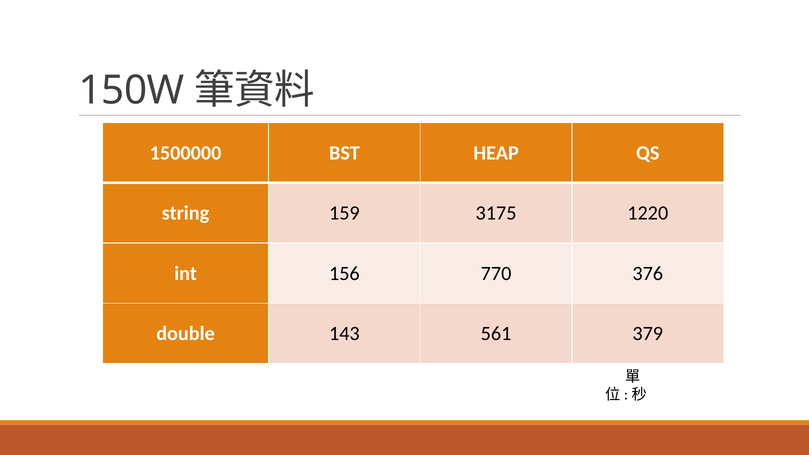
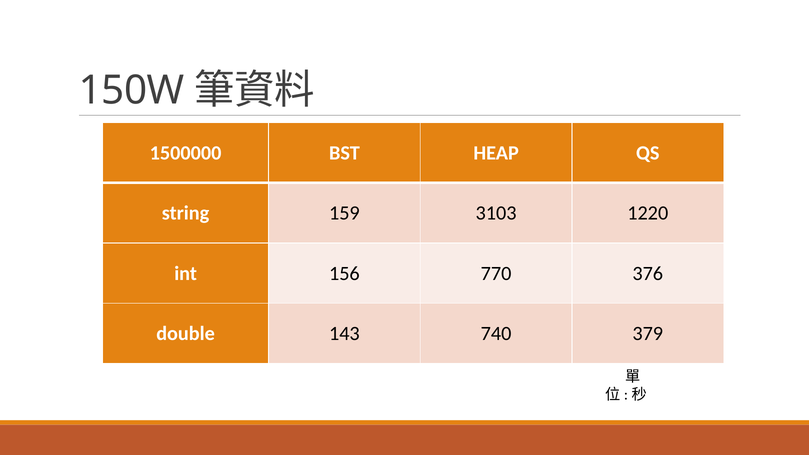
3175: 3175 -> 3103
561: 561 -> 740
